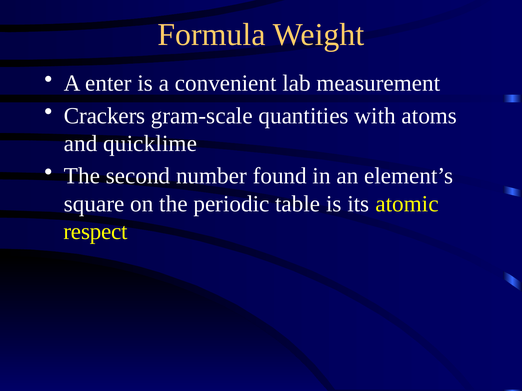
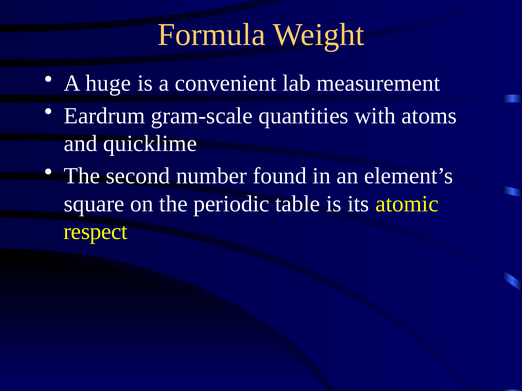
enter: enter -> huge
Crackers: Crackers -> Eardrum
